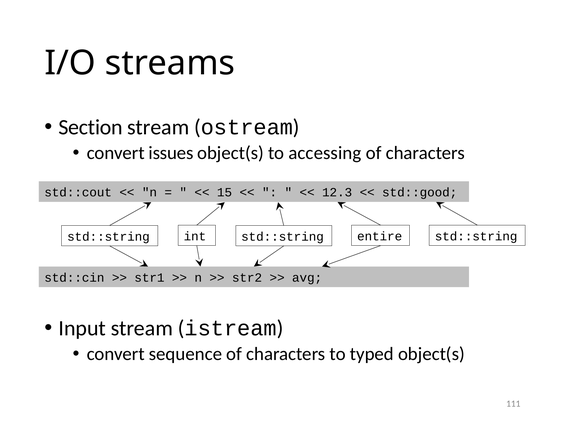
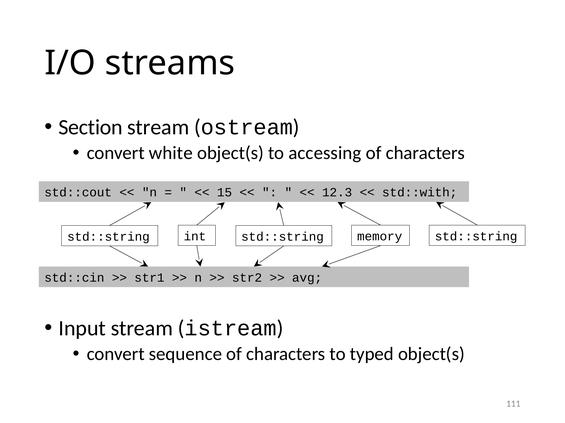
issues: issues -> white
std::good: std::good -> std::with
entire: entire -> memory
